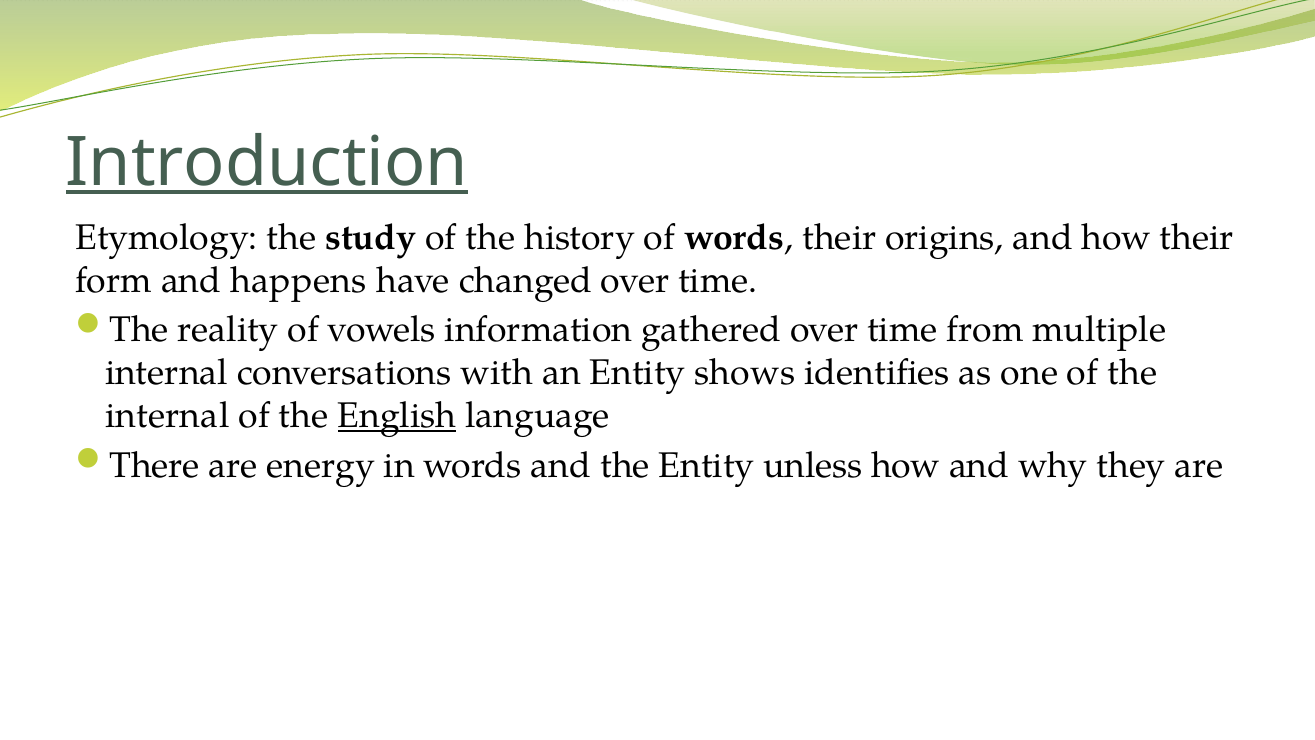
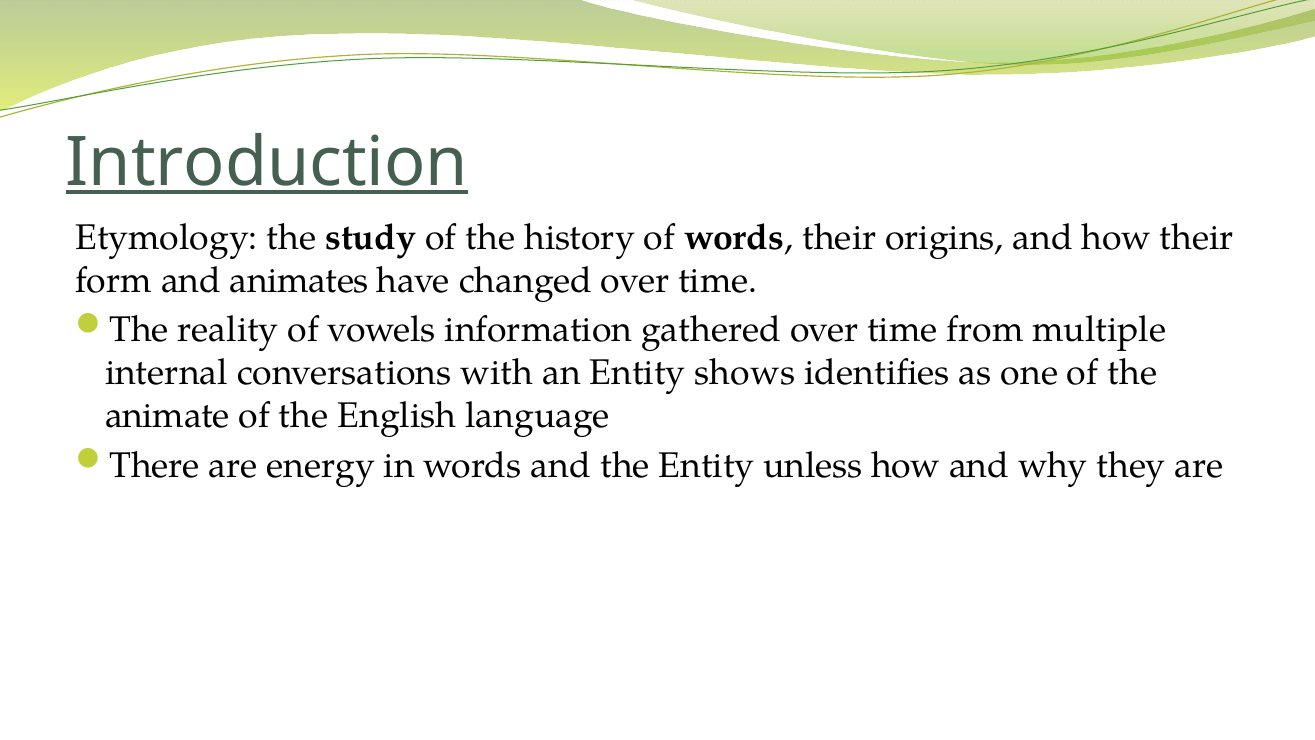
happens: happens -> animates
internal at (167, 415): internal -> animate
English underline: present -> none
